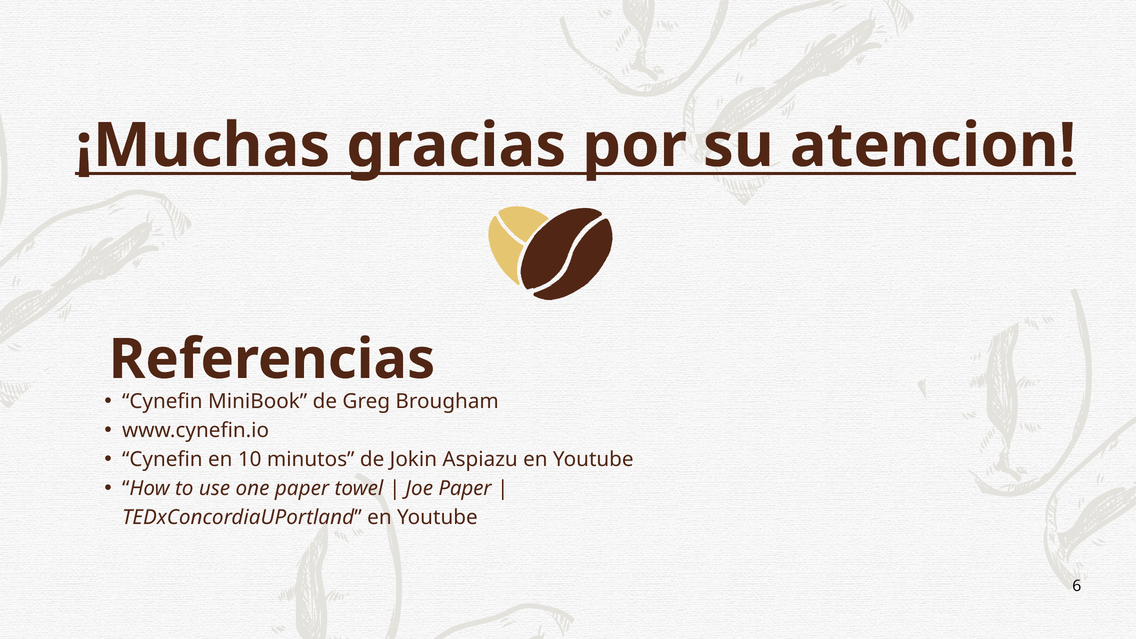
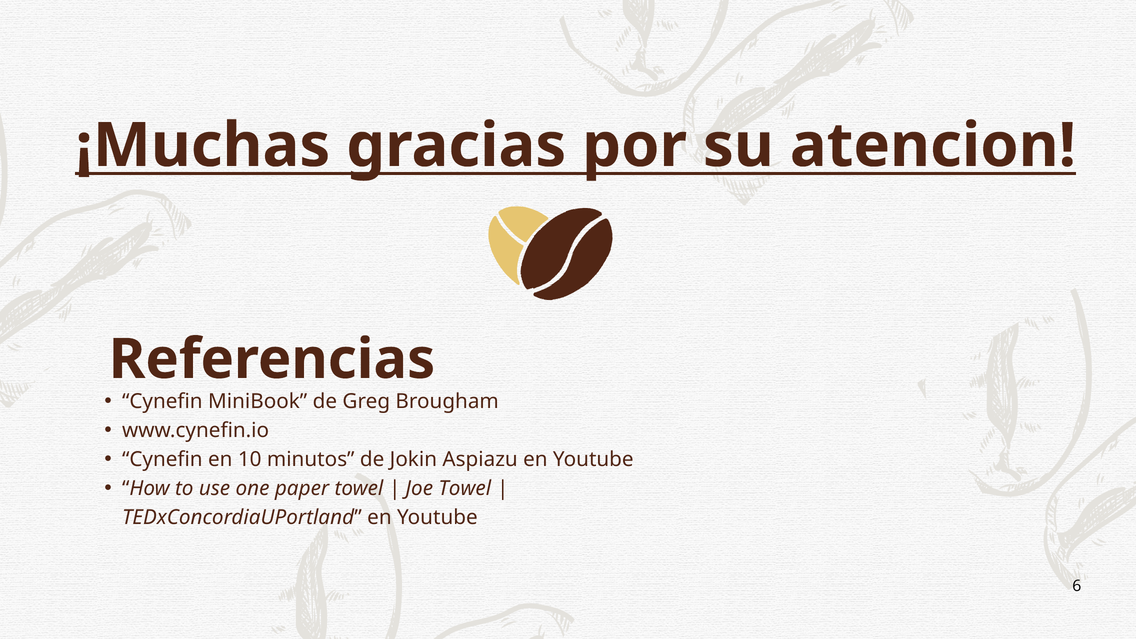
Joe Paper: Paper -> Towel
